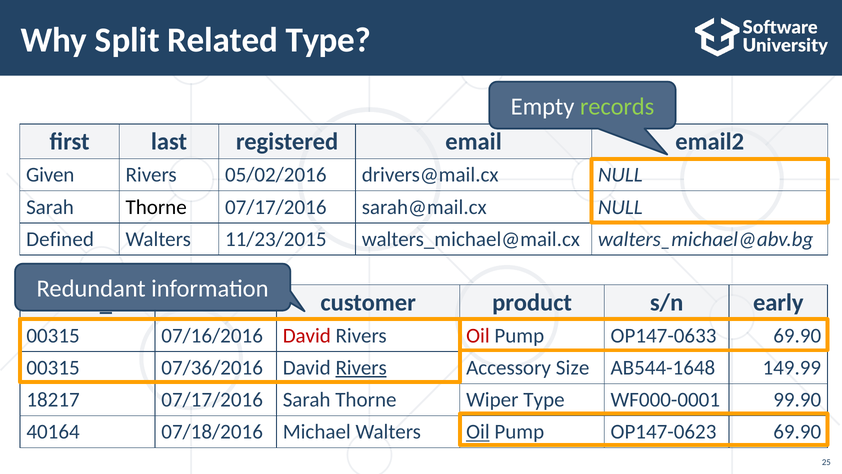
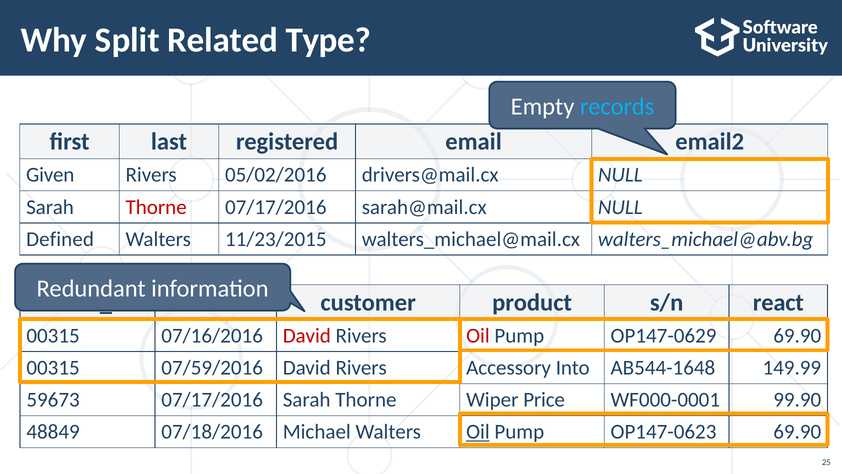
records colour: light green -> light blue
Thorne at (156, 207) colour: black -> red
early: early -> react
OP147-0633: OP147-0633 -> OP147-0629
07/36/2016: 07/36/2016 -> 07/59/2016
Rivers at (361, 367) underline: present -> none
Size: Size -> Into
18217: 18217 -> 59673
Wiper Type: Type -> Price
40164: 40164 -> 48849
